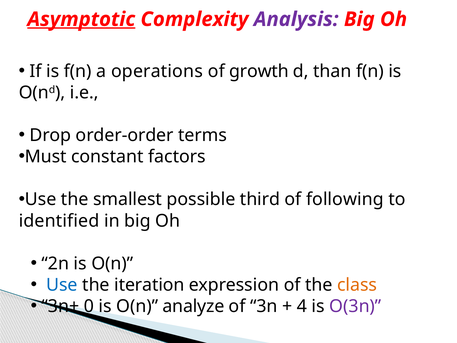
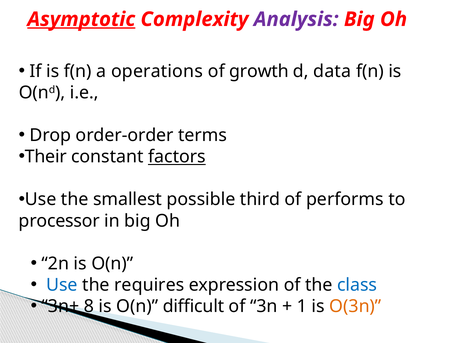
than: than -> data
Must: Must -> Their
factors underline: none -> present
following: following -> performs
identified: identified -> processor
iteration: iteration -> requires
class colour: orange -> blue
0: 0 -> 8
analyze: analyze -> difficult
4: 4 -> 1
O(3n colour: purple -> orange
